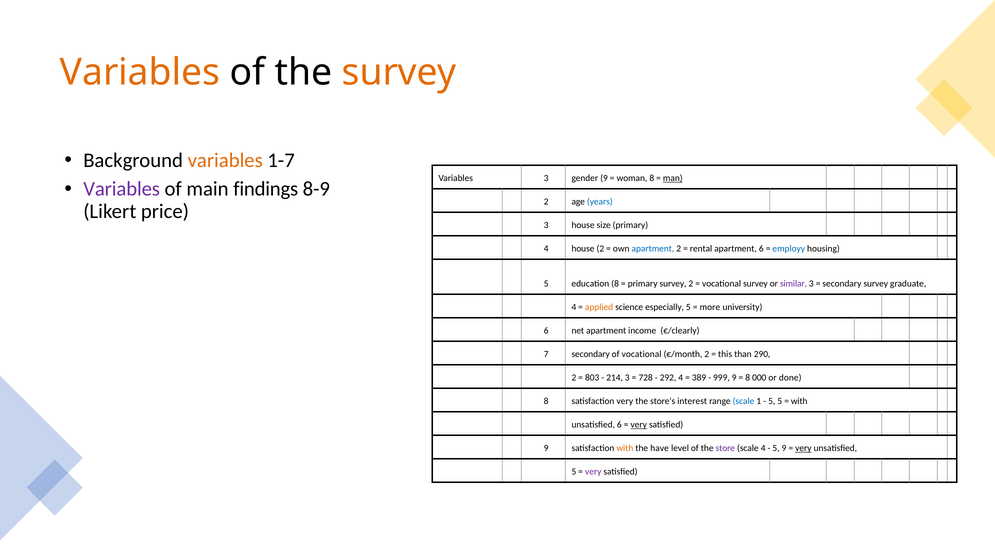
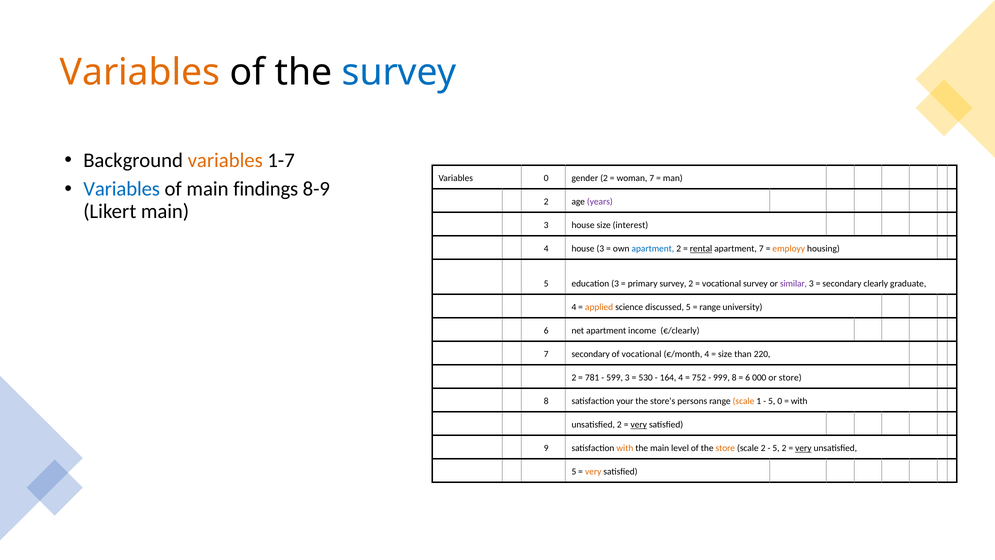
survey at (399, 72) colour: orange -> blue
Variables 3: 3 -> 0
gender 9: 9 -> 2
woman 8: 8 -> 7
man underline: present -> none
Variables at (122, 189) colour: purple -> blue
years colour: blue -> purple
Likert price: price -> main
size primary: primary -> interest
house 2: 2 -> 3
rental underline: none -> present
apartment 6: 6 -> 7
employy colour: blue -> orange
education 8: 8 -> 3
secondary survey: survey -> clearly
especially: especially -> discussed
more at (710, 307): more -> range
€/month 2: 2 -> 4
this at (725, 354): this -> size
290: 290 -> 220
803: 803 -> 781
214: 214 -> 599
728: 728 -> 530
292: 292 -> 164
389: 389 -> 752
999 9: 9 -> 8
8 at (748, 377): 8 -> 6
or done: done -> store
satisfaction very: very -> your
interest: interest -> persons
scale at (744, 401) colour: blue -> orange
5 5: 5 -> 0
unsatisfied 6: 6 -> 2
the have: have -> main
store at (725, 448) colour: purple -> orange
scale 4: 4 -> 2
5 9: 9 -> 2
very at (593, 471) colour: purple -> orange
